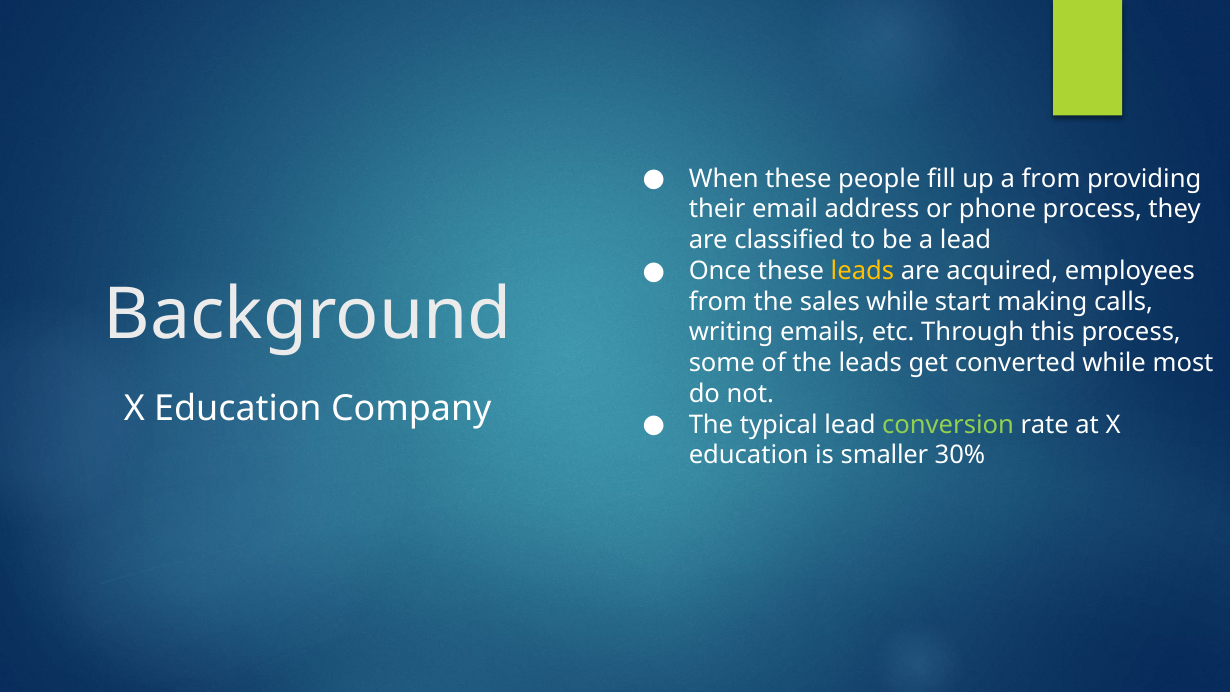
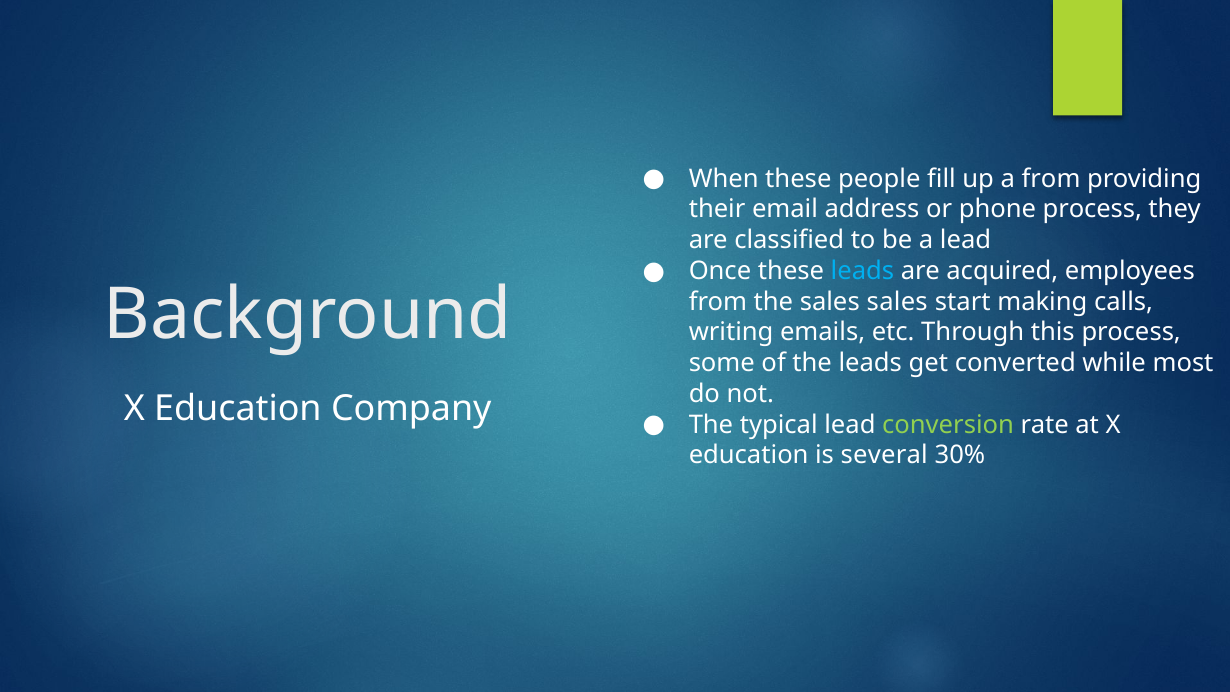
leads at (862, 271) colour: yellow -> light blue
sales while: while -> sales
smaller: smaller -> several
